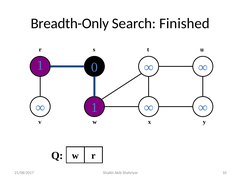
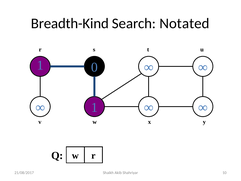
Breadth-Only: Breadth-Only -> Breadth-Kind
Finished: Finished -> Notated
